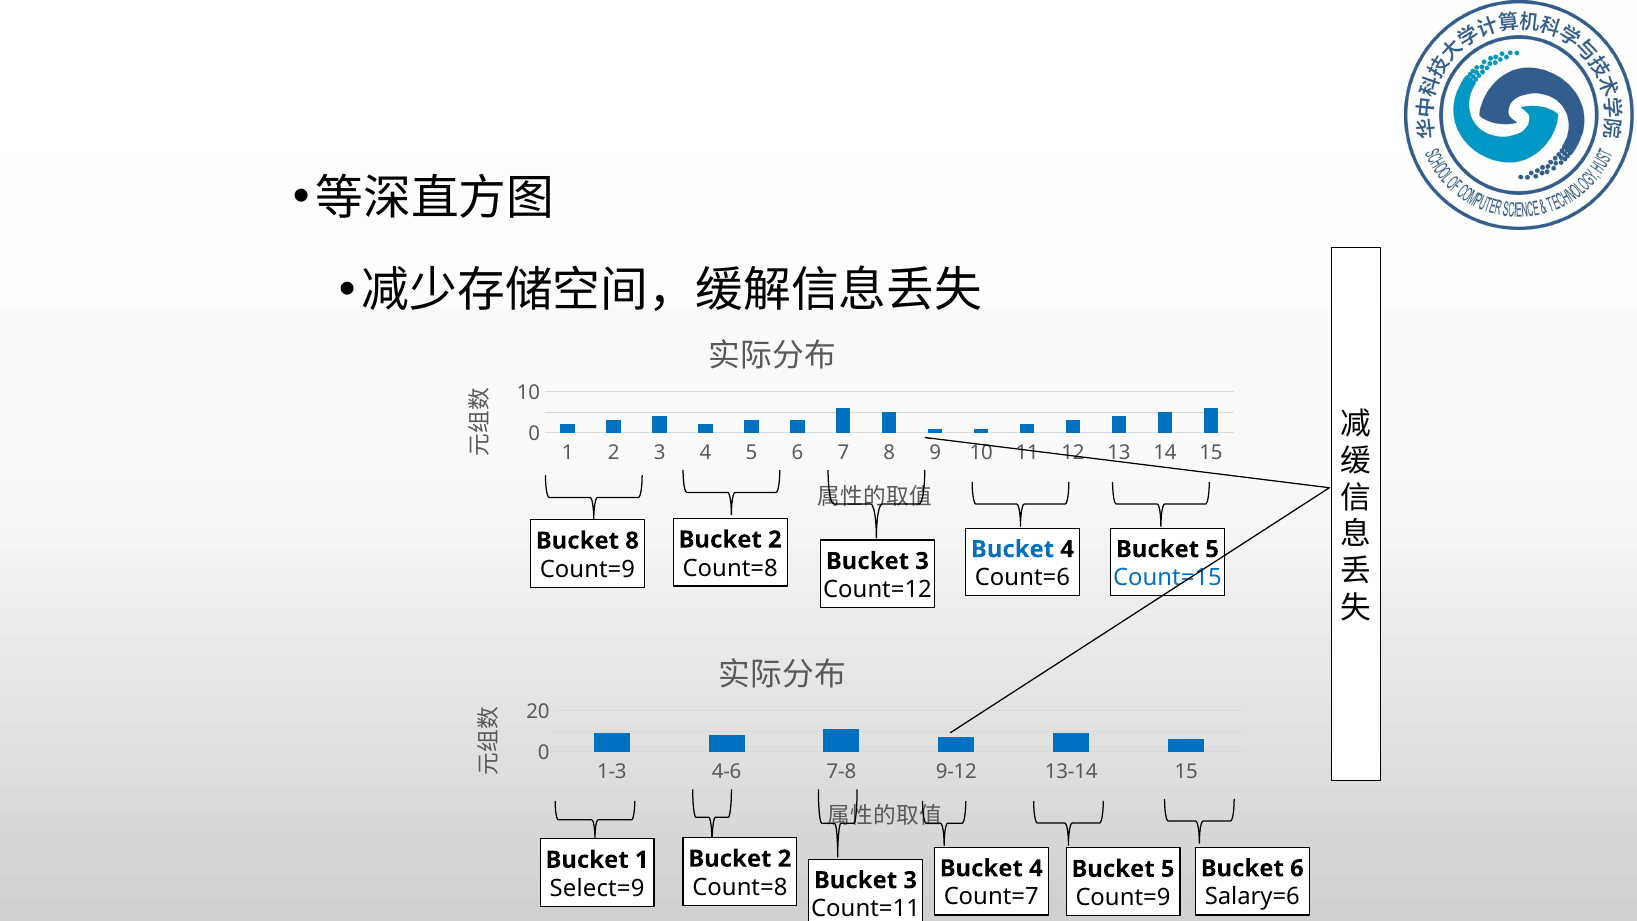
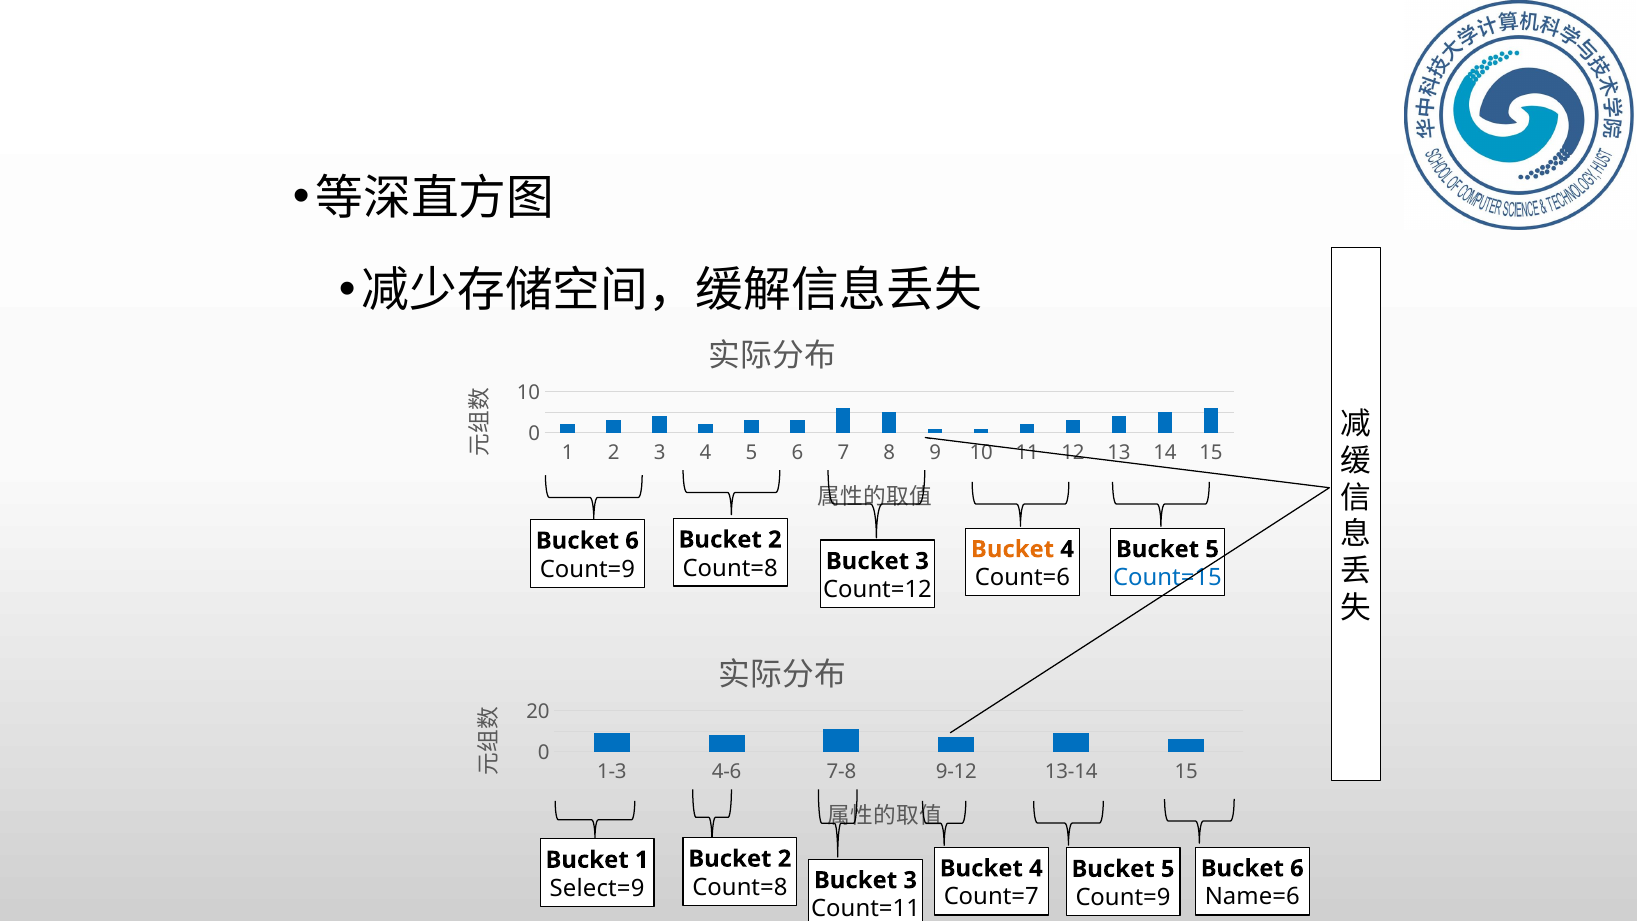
8 at (632, 541): 8 -> 6
Bucket at (1013, 549) colour: blue -> orange
Salary=6: Salary=6 -> Name=6
